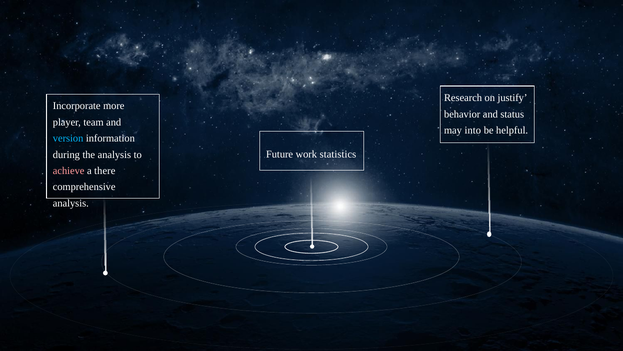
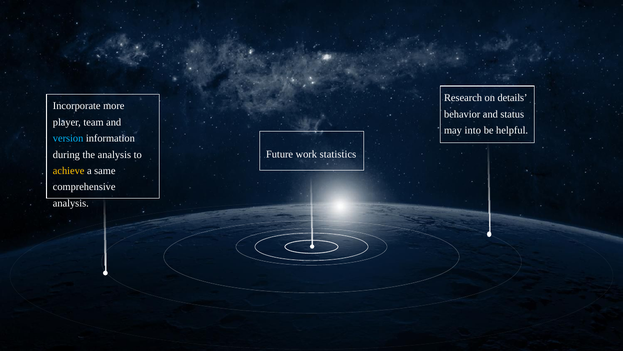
justify: justify -> details
achieve colour: pink -> yellow
there: there -> same
